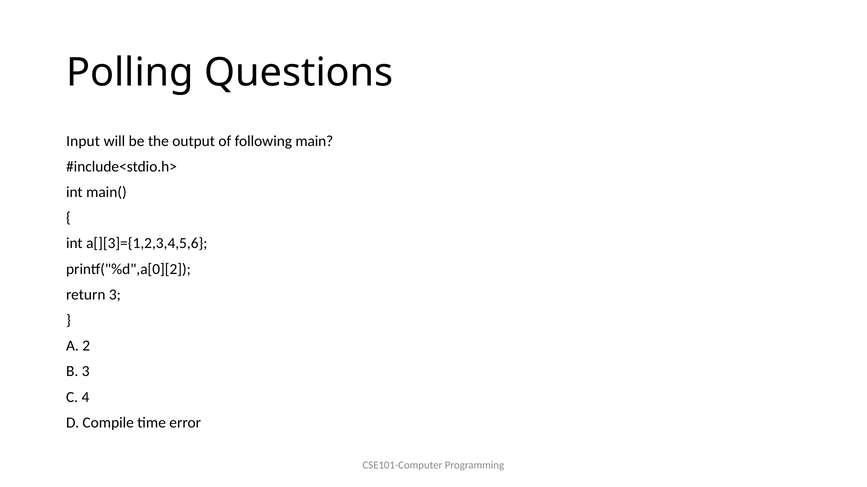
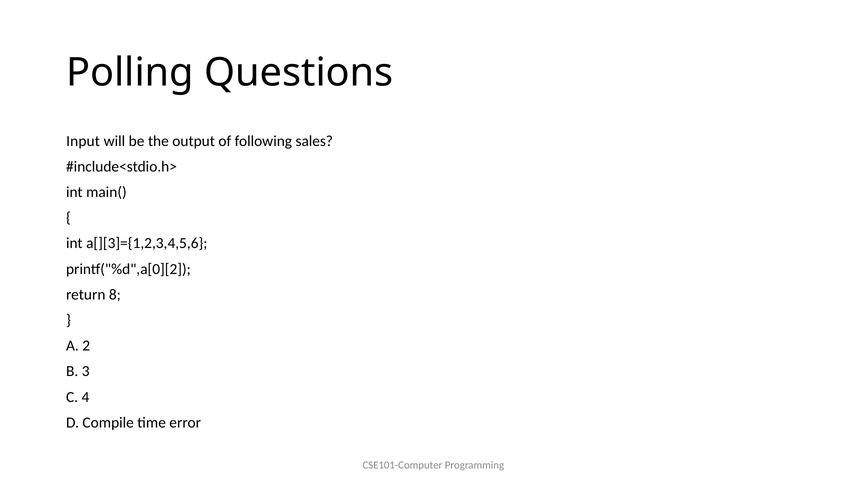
main: main -> sales
return 3: 3 -> 8
